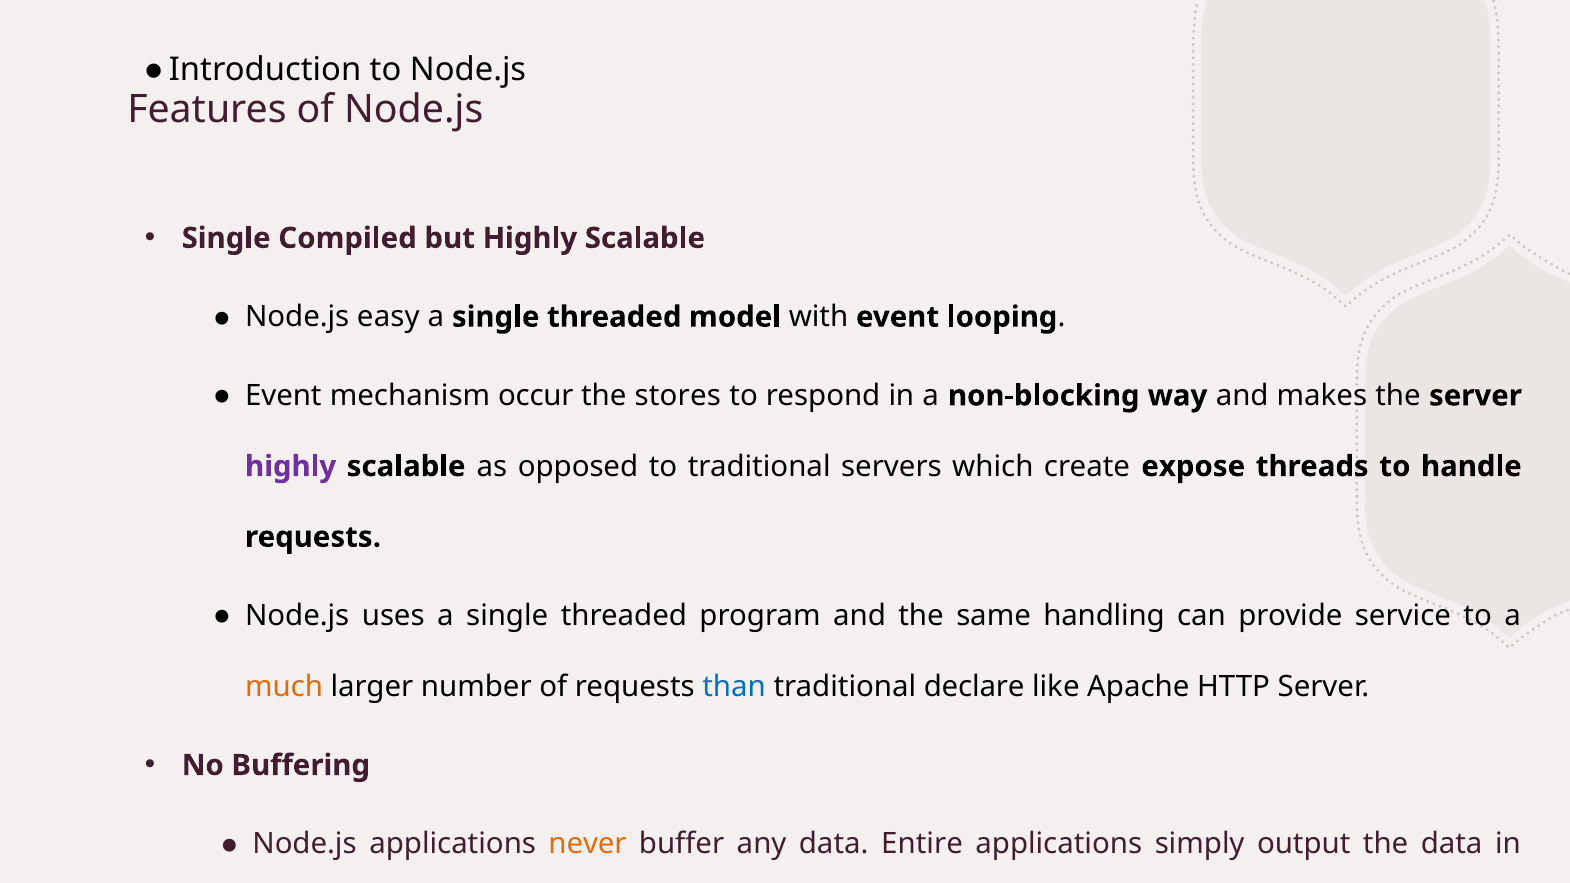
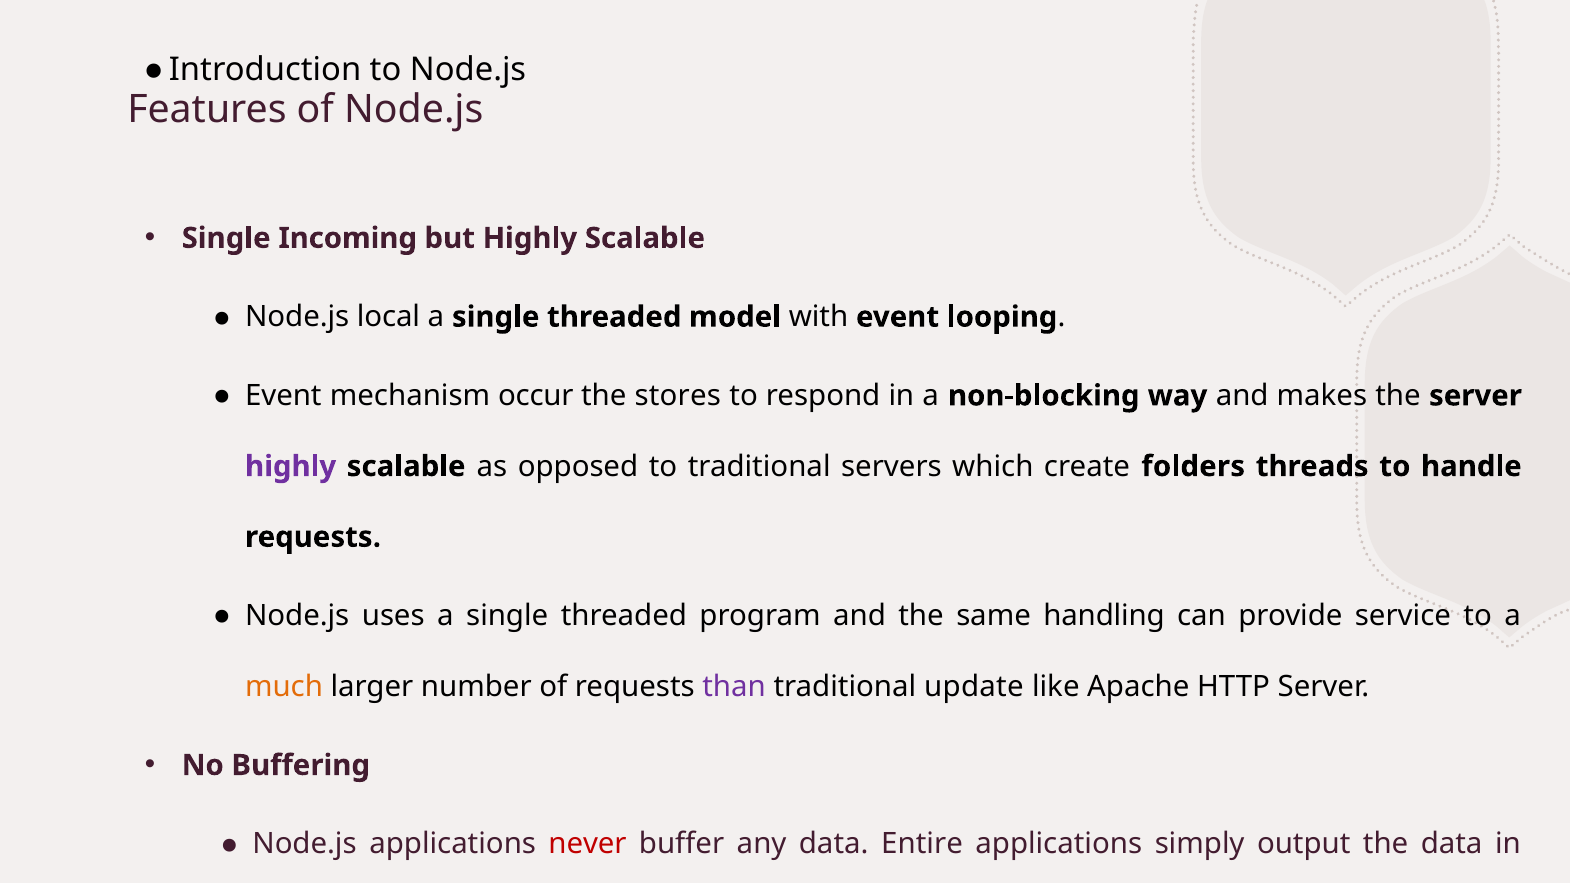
Compiled: Compiled -> Incoming
easy: easy -> local
expose: expose -> folders
than colour: blue -> purple
declare: declare -> update
never colour: orange -> red
